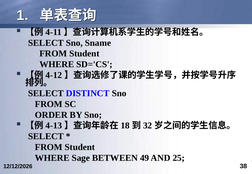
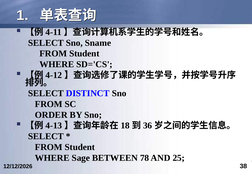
32: 32 -> 36
49: 49 -> 78
